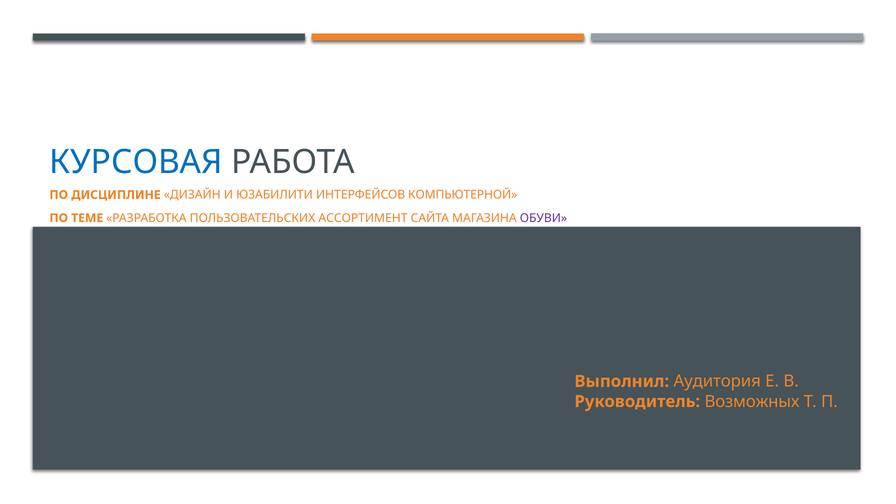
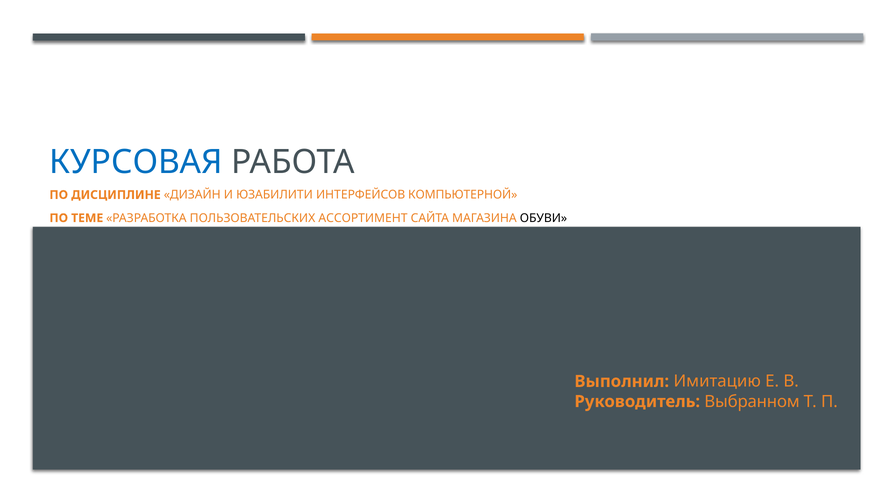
ОБУВИ colour: purple -> black
Аудитория: Аудитория -> Имитацию
Возможных: Возможных -> Выбранном
